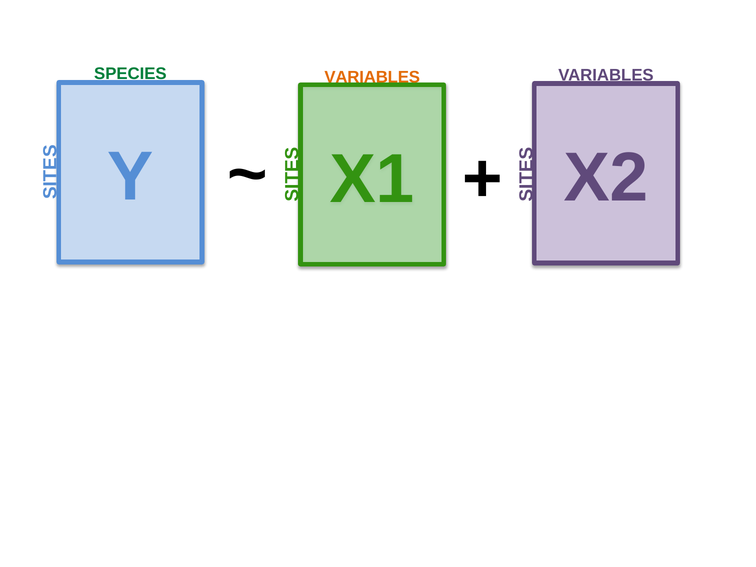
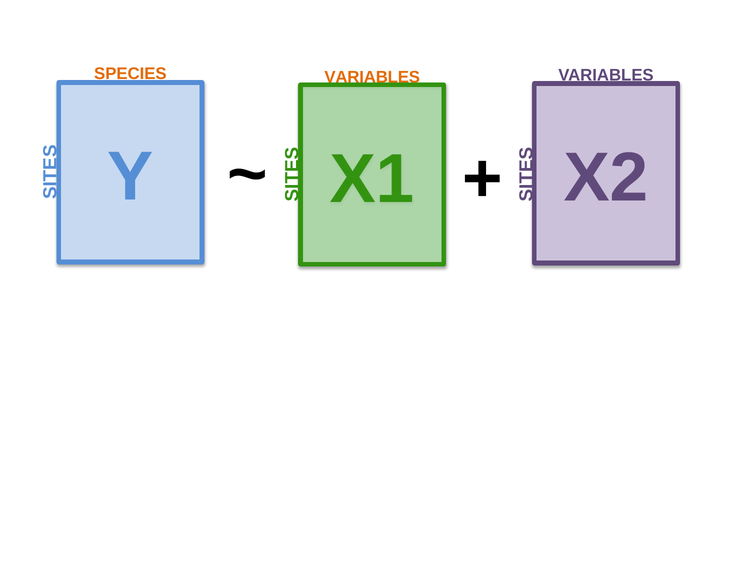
SPECIES colour: green -> orange
